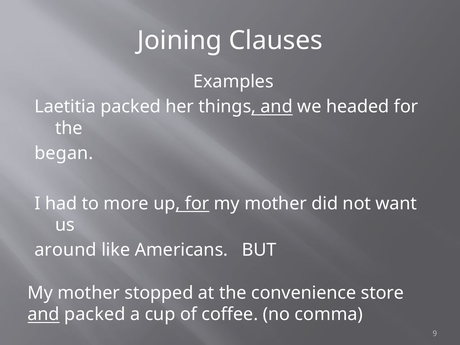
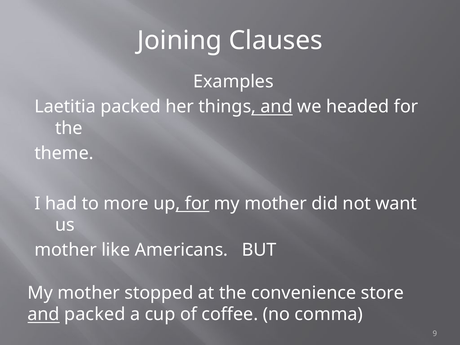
began: began -> theme
around at (66, 250): around -> mother
